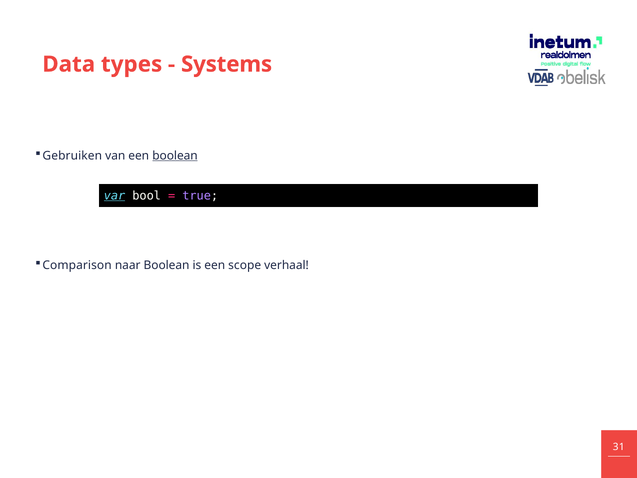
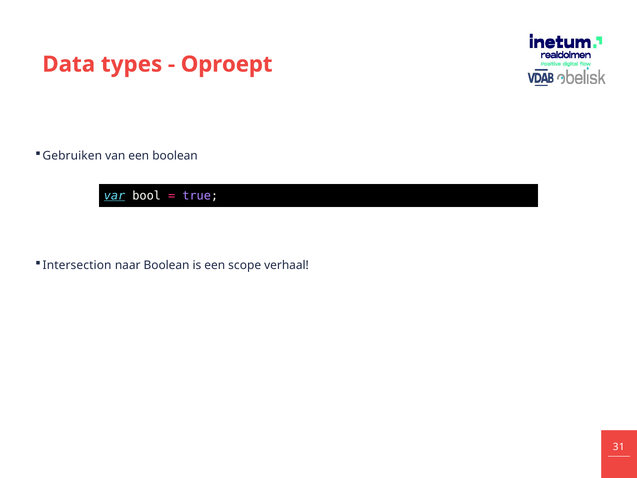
Systems: Systems -> Oproept
boolean at (175, 156) underline: present -> none
Comparison: Comparison -> Intersection
